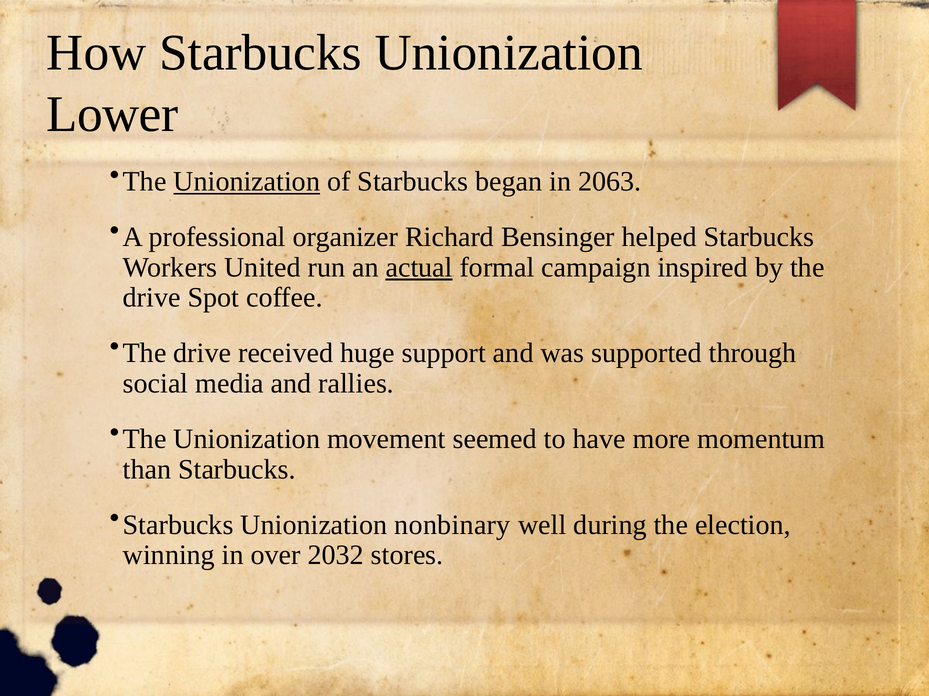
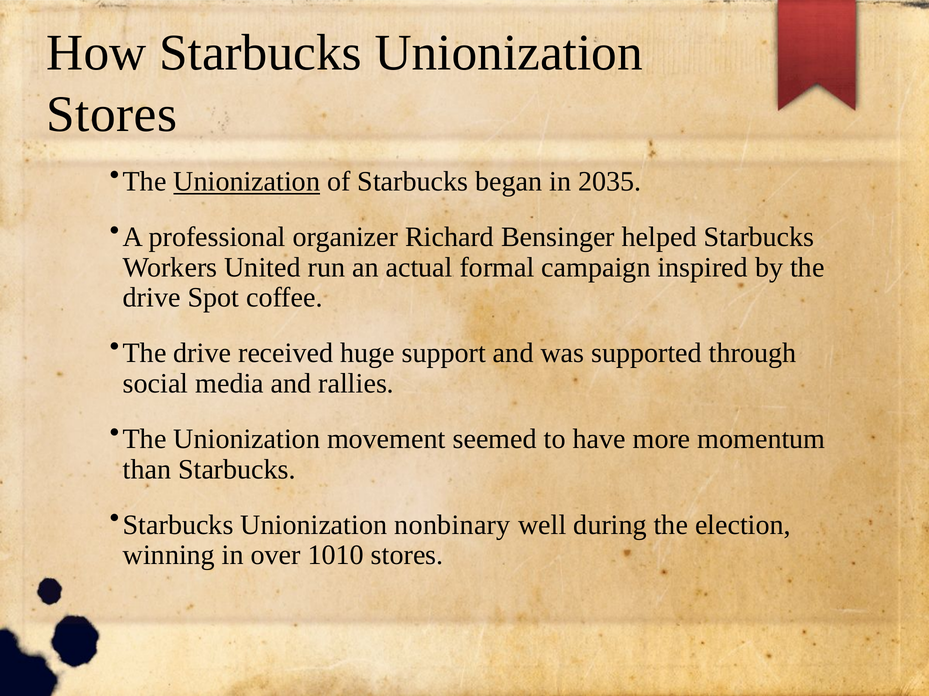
Lower at (112, 115): Lower -> Stores
2063: 2063 -> 2035
actual underline: present -> none
2032: 2032 -> 1010
